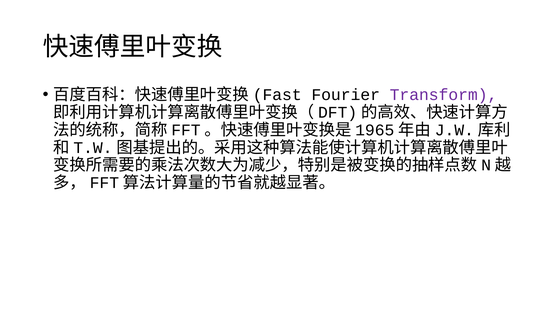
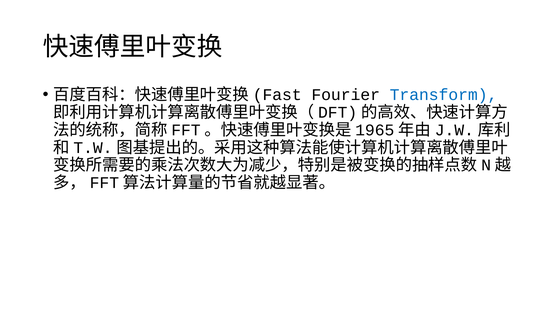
Transform colour: purple -> blue
